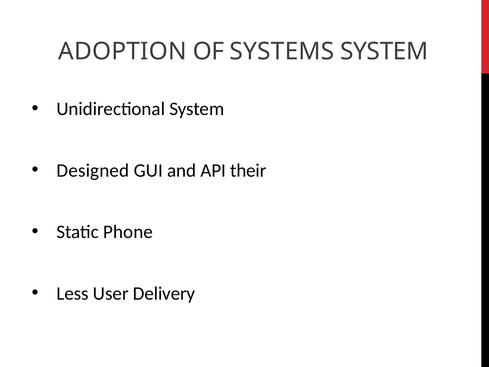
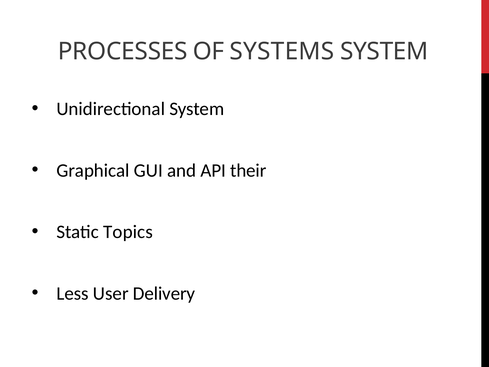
ADOPTION: ADOPTION -> PROCESSES
Designed: Designed -> Graphical
Phone: Phone -> Topics
